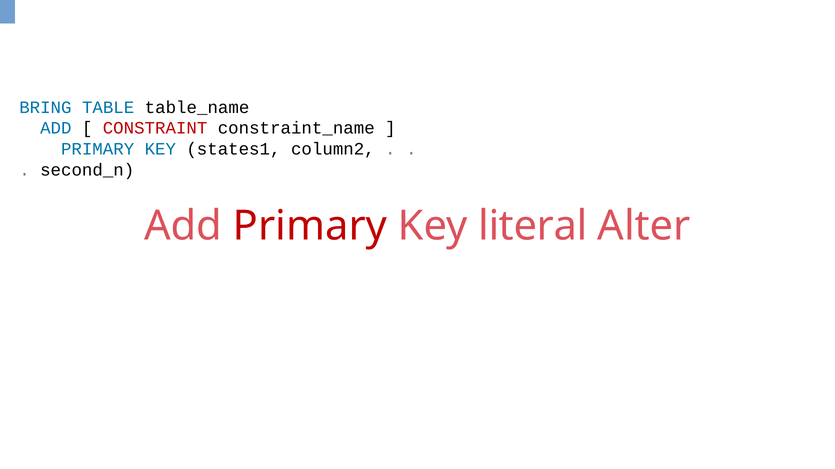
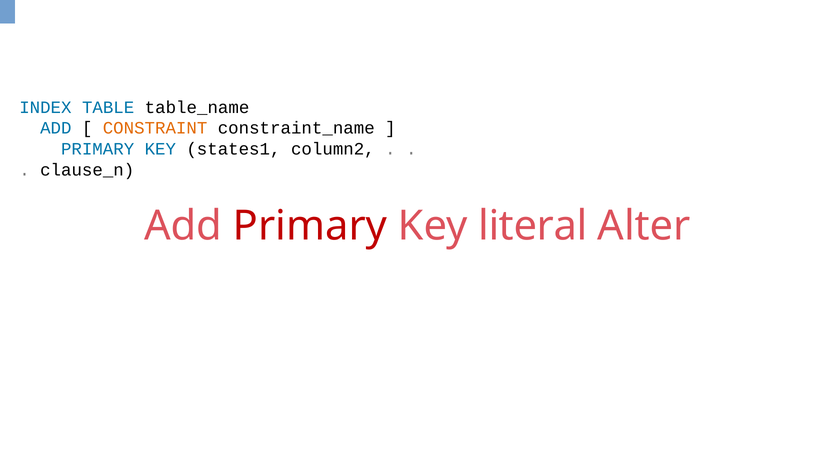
BRING: BRING -> INDEX
CONSTRAINT colour: red -> orange
second_n: second_n -> clause_n
